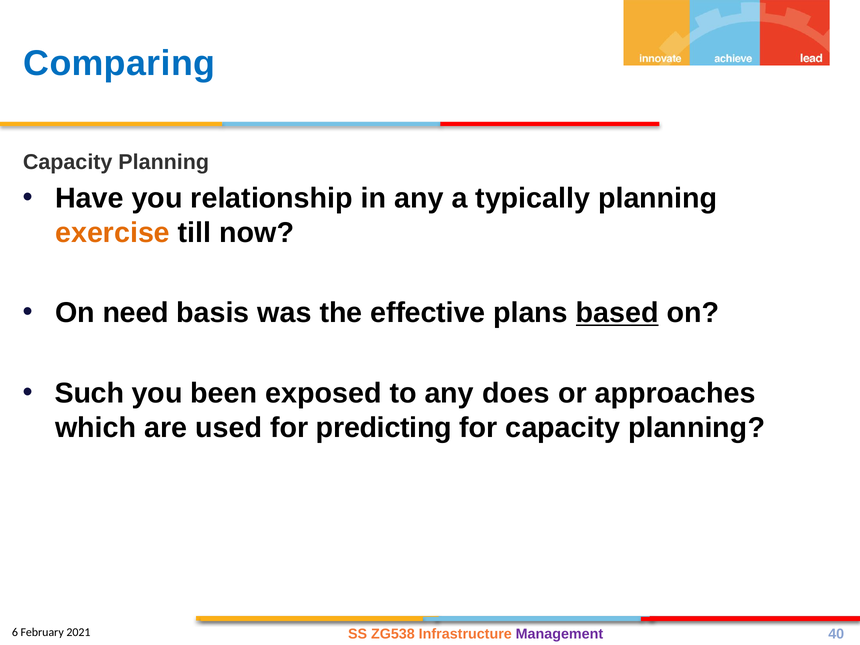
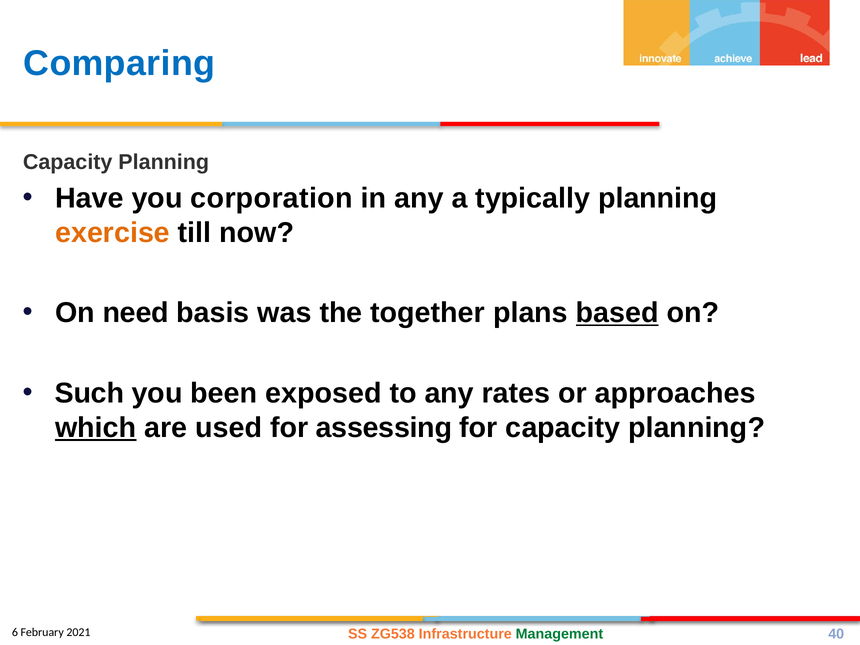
relationship: relationship -> corporation
effective: effective -> together
does: does -> rates
which underline: none -> present
predicting: predicting -> assessing
Management colour: purple -> green
